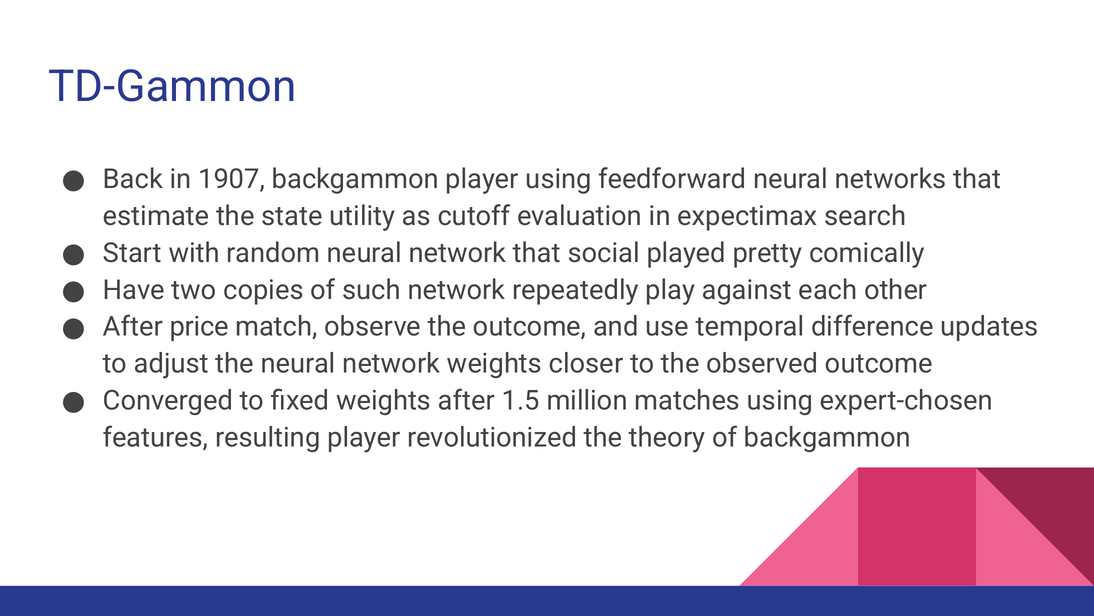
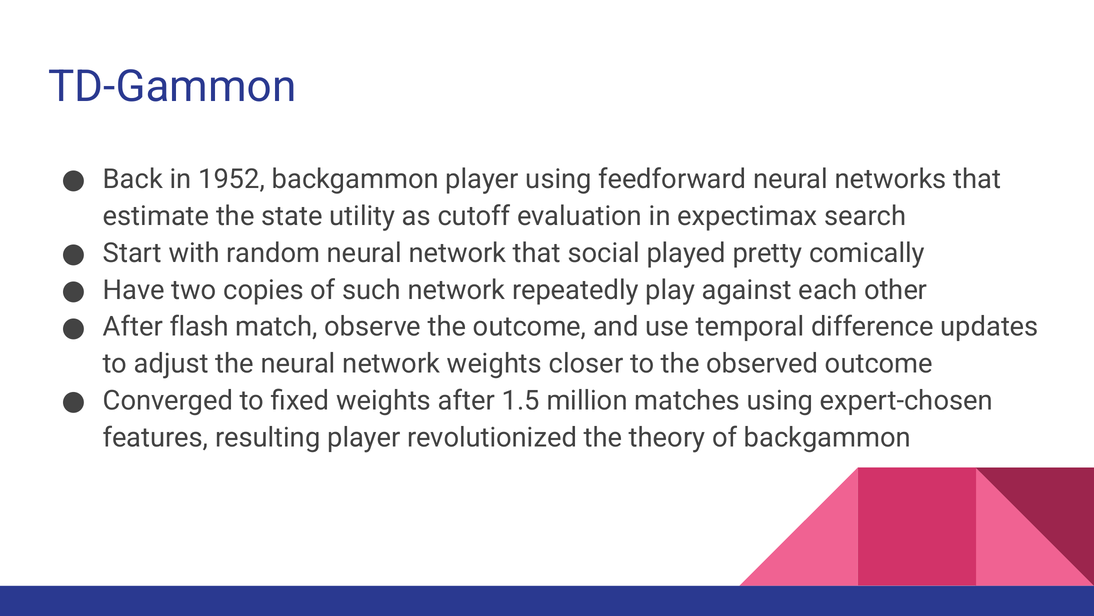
1907: 1907 -> 1952
price: price -> flash
